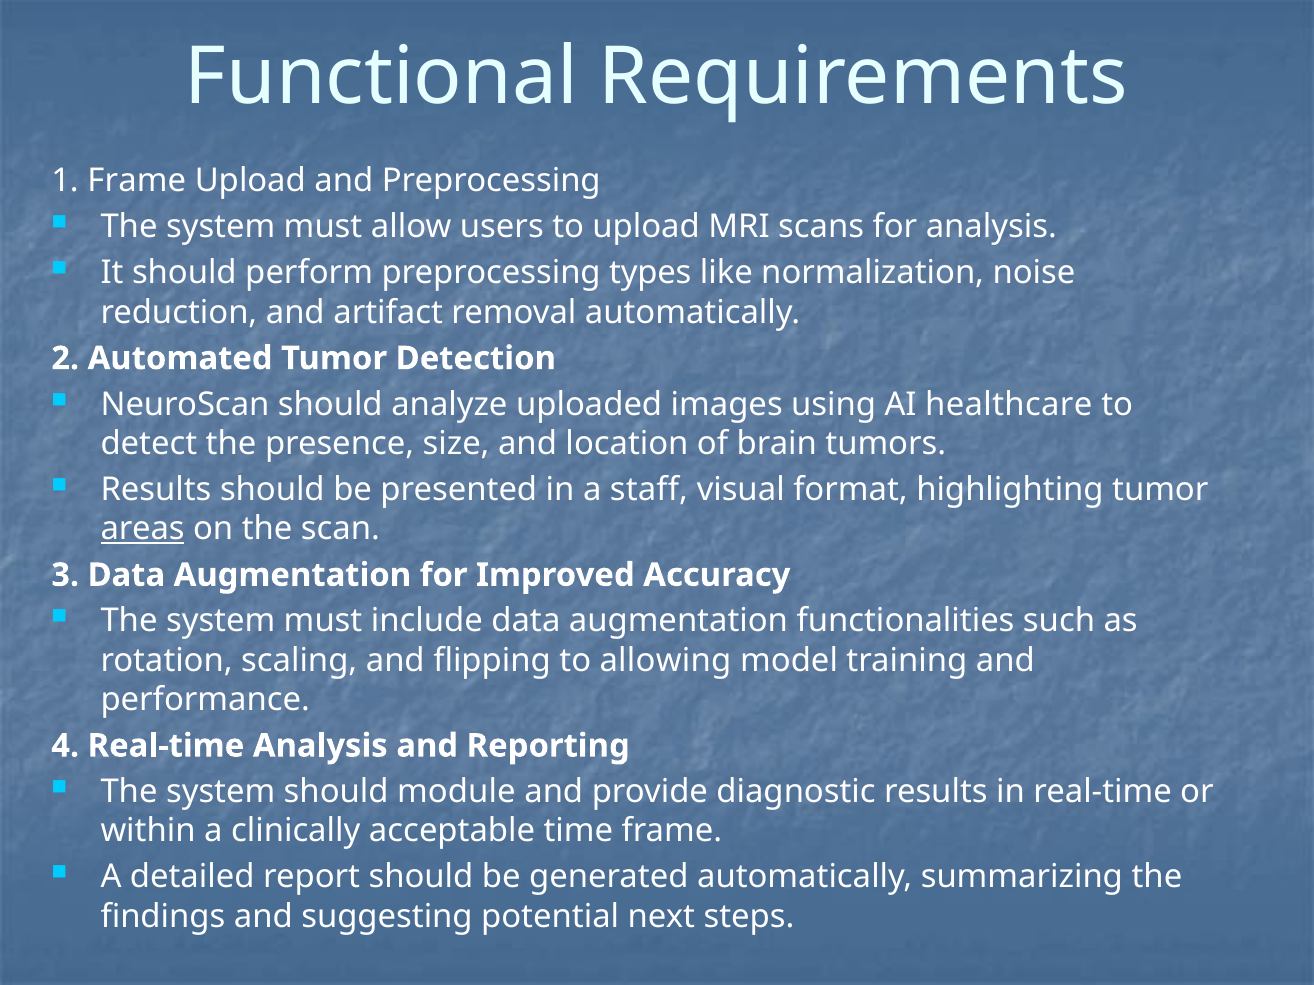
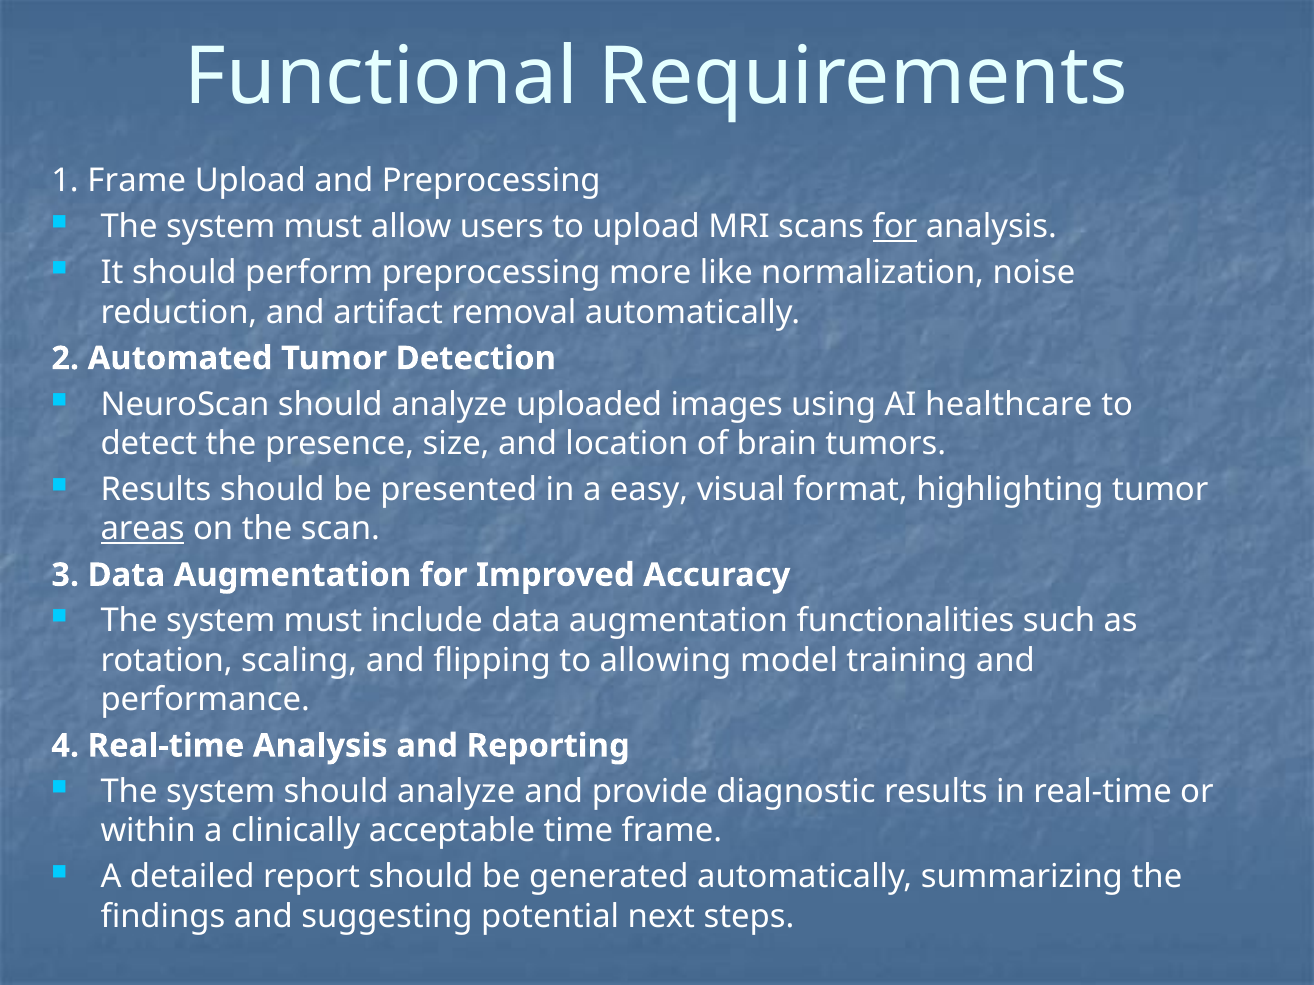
for at (895, 227) underline: none -> present
types: types -> more
staff: staff -> easy
system should module: module -> analyze
